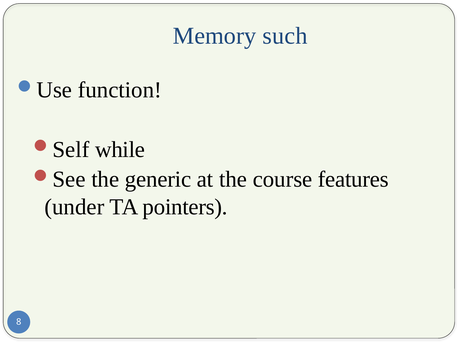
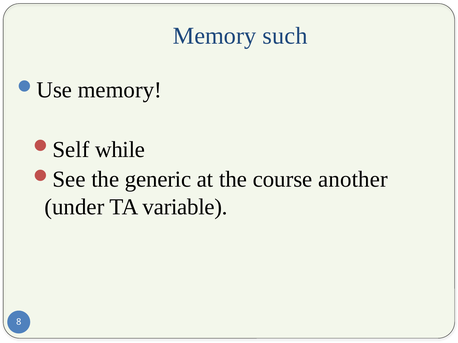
function at (120, 90): function -> memory
features: features -> another
pointers: pointers -> variable
